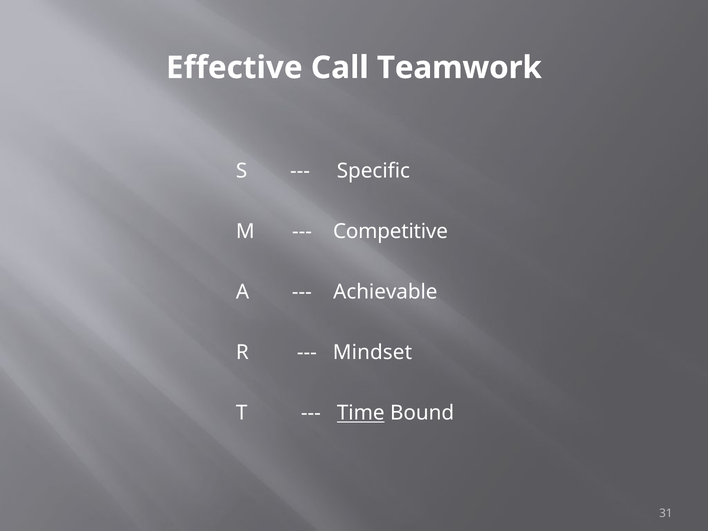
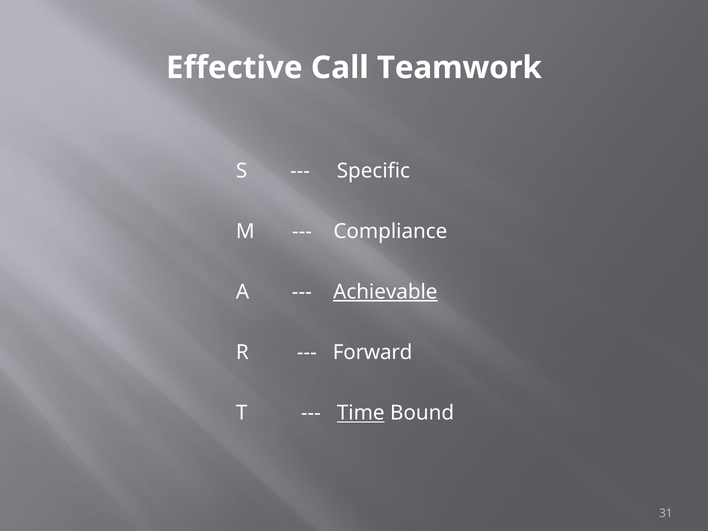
Competitive: Competitive -> Compliance
Achievable underline: none -> present
Mindset: Mindset -> Forward
